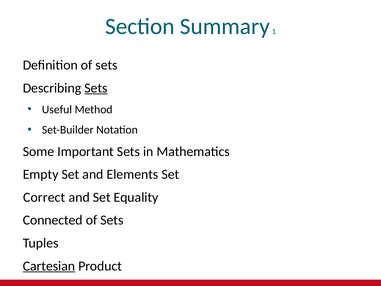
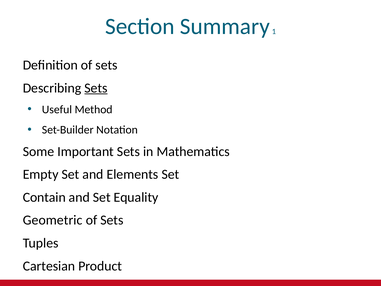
Correct: Correct -> Contain
Connected: Connected -> Geometric
Cartesian underline: present -> none
